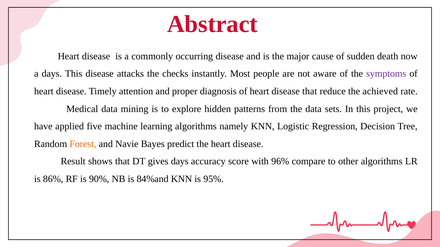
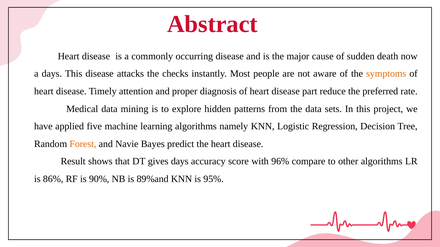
symptoms colour: purple -> orange
disease that: that -> part
achieved: achieved -> preferred
84%and: 84%and -> 89%and
